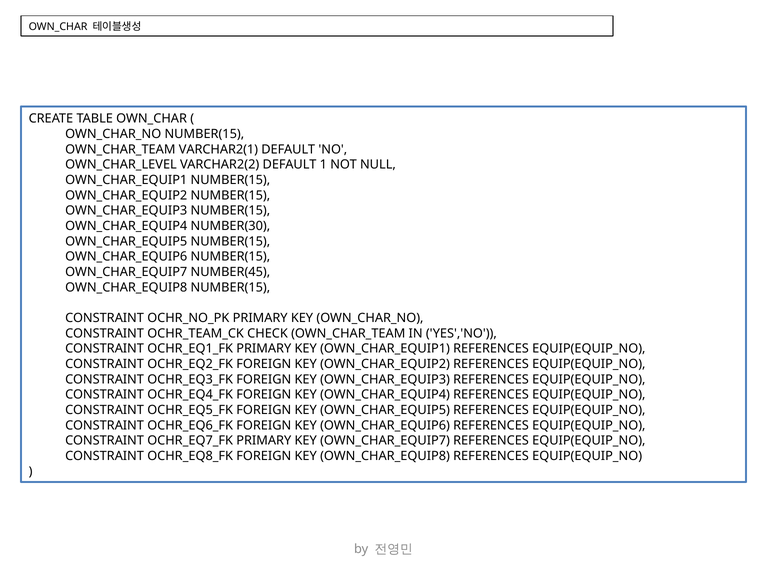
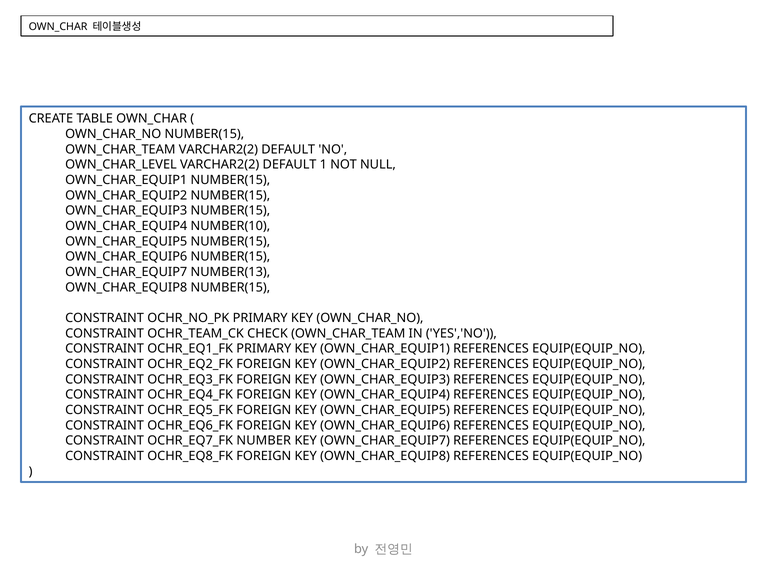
OWN_CHAR_TEAM VARCHAR2(1: VARCHAR2(1 -> VARCHAR2(2
NUMBER(30: NUMBER(30 -> NUMBER(10
NUMBER(45: NUMBER(45 -> NUMBER(13
OCHR_EQ7_FK PRIMARY: PRIMARY -> NUMBER
